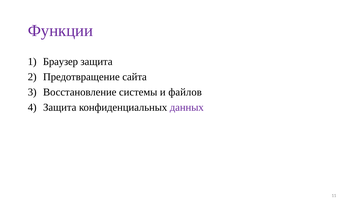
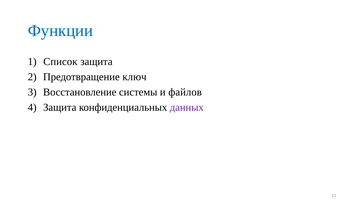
Функции colour: purple -> blue
Браузер: Браузер -> Список
сайта: сайта -> ключ
